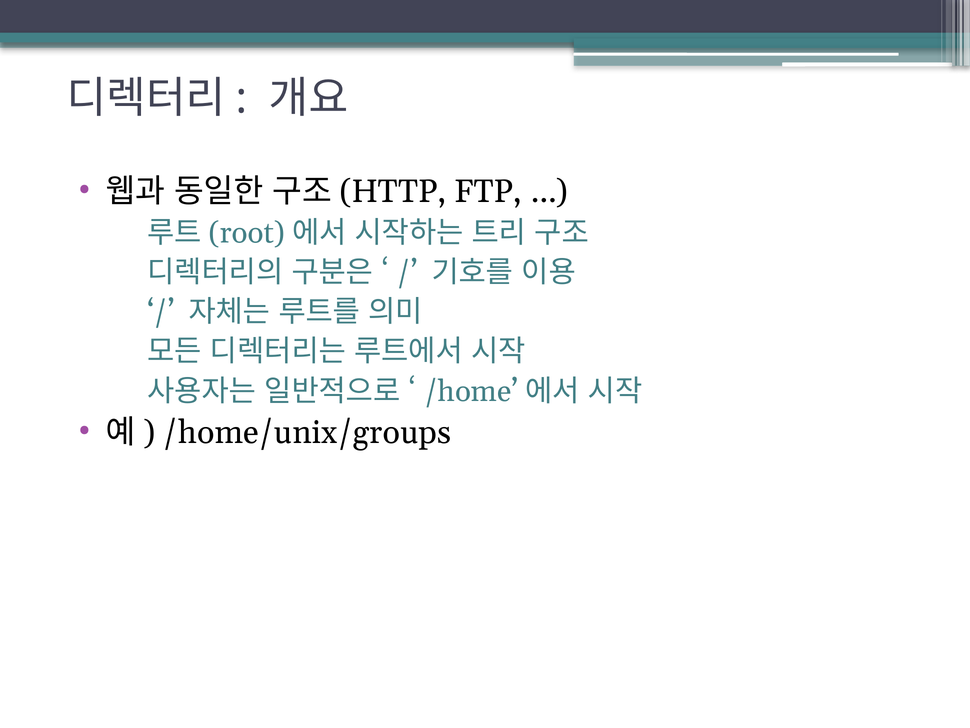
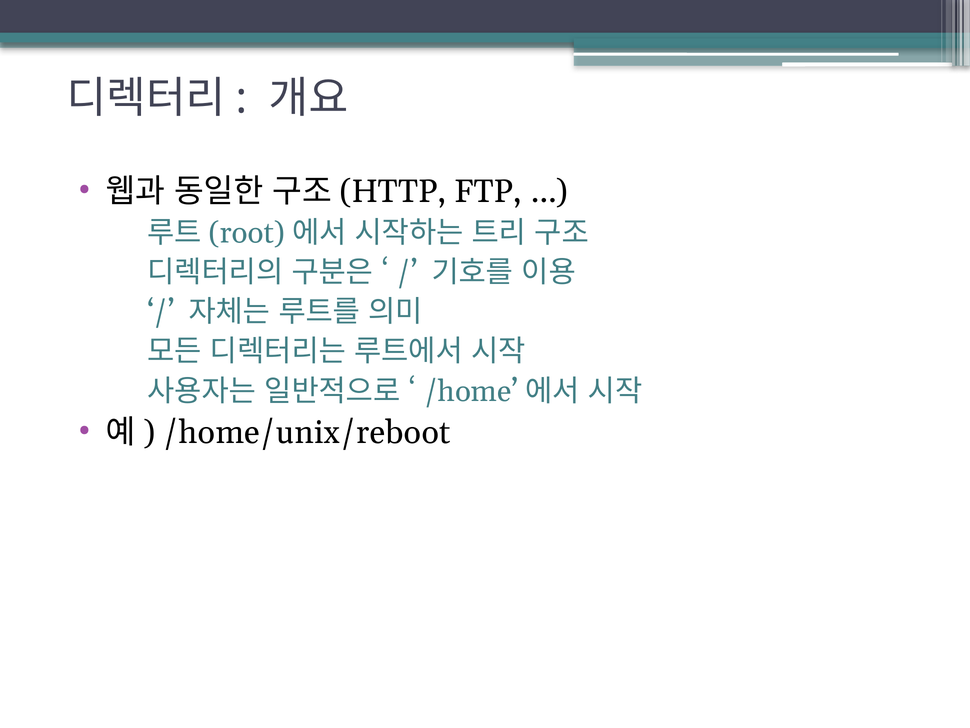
/home/unix/groups: /home/unix/groups -> /home/unix/reboot
